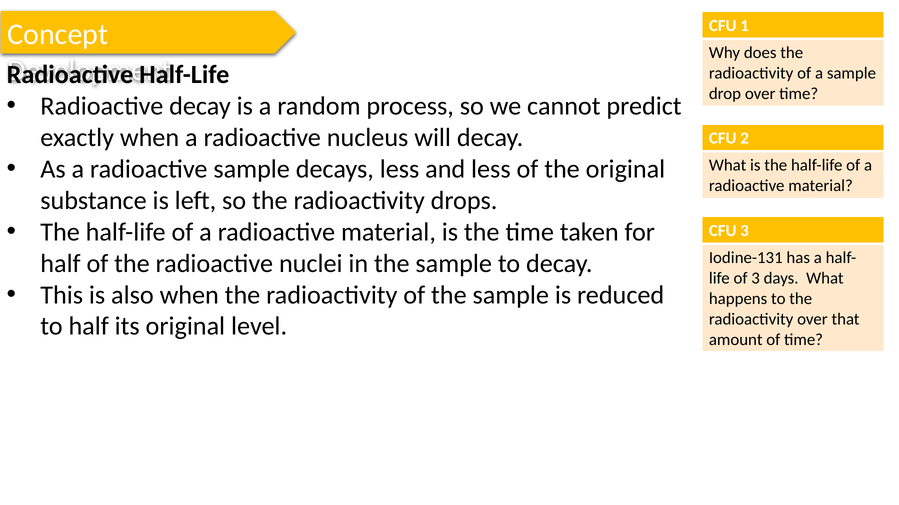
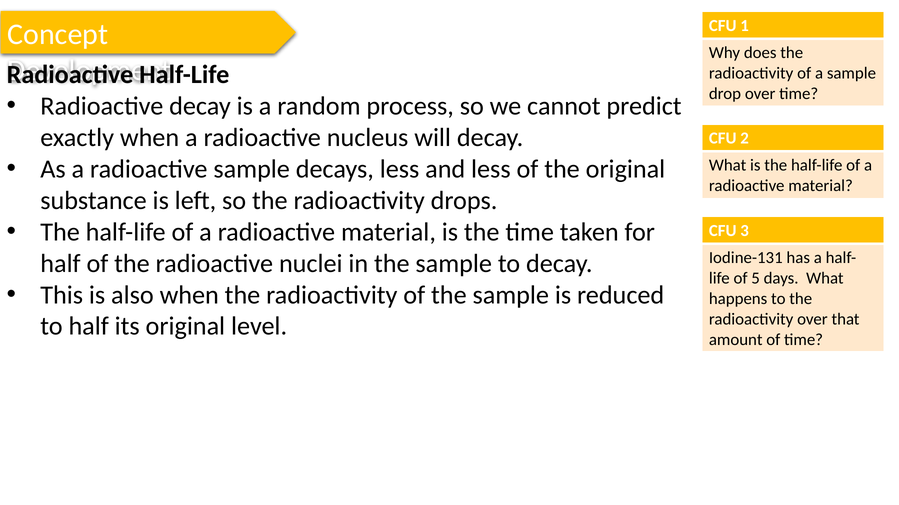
of 3: 3 -> 5
